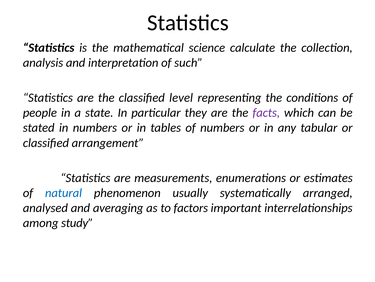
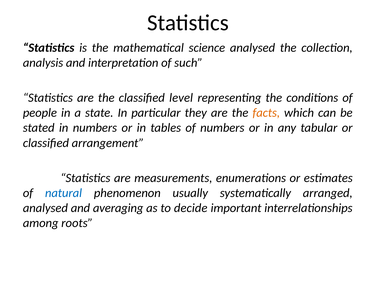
science calculate: calculate -> analysed
facts colour: purple -> orange
factors: factors -> decide
study: study -> roots
